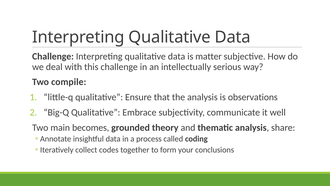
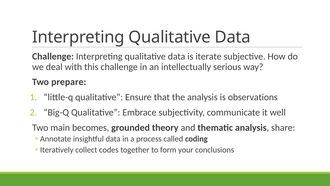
matter: matter -> iterate
compile: compile -> prepare
